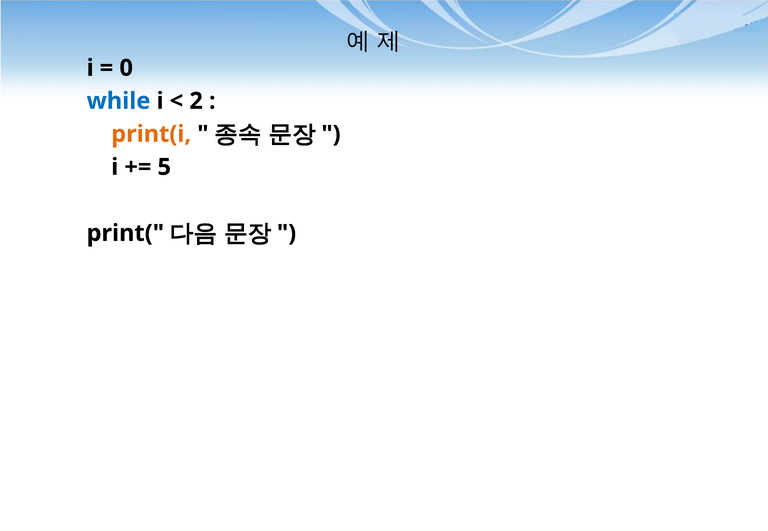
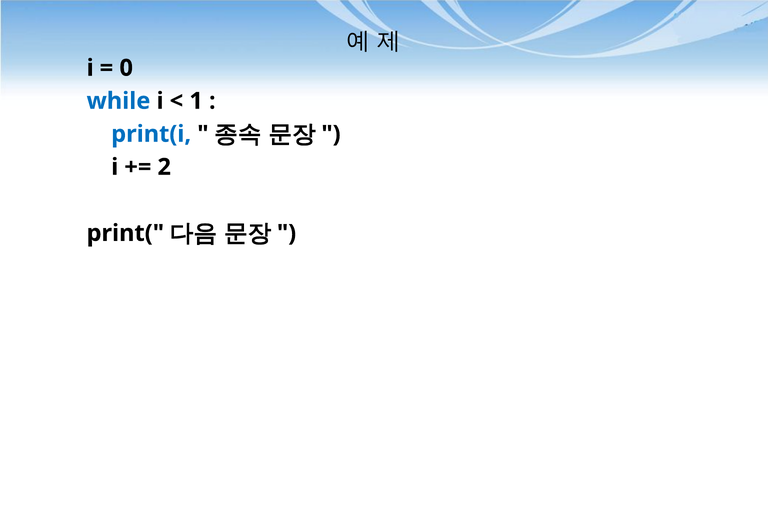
2: 2 -> 1
print(i colour: orange -> blue
5: 5 -> 2
